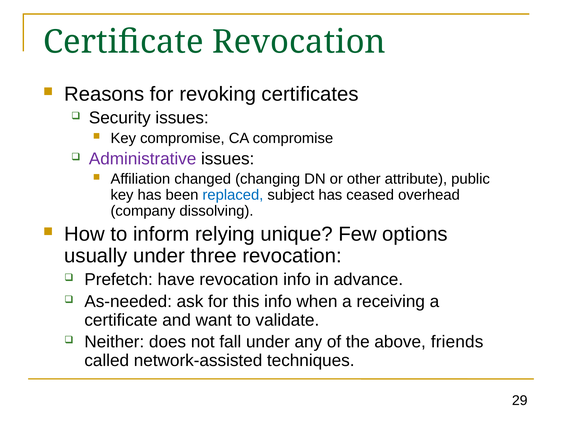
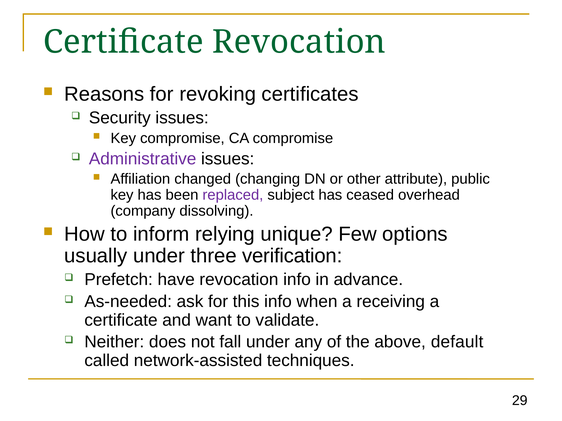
replaced colour: blue -> purple
three revocation: revocation -> verification
friends: friends -> default
